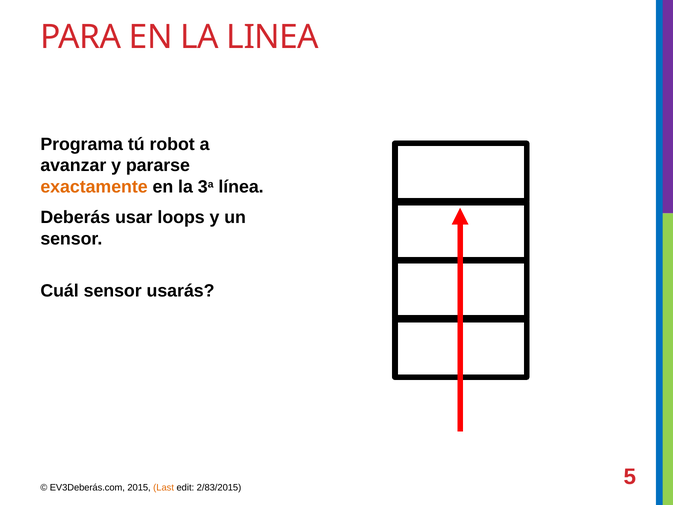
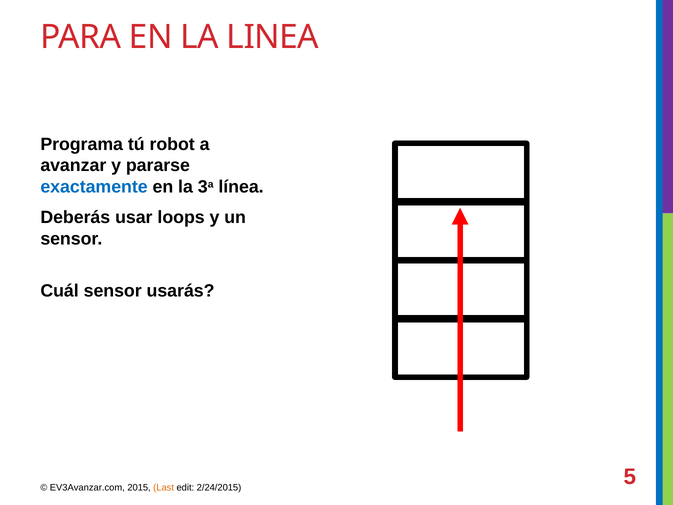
exactamente colour: orange -> blue
EV3Deberás.com: EV3Deberás.com -> EV3Avanzar.com
2/83/2015: 2/83/2015 -> 2/24/2015
